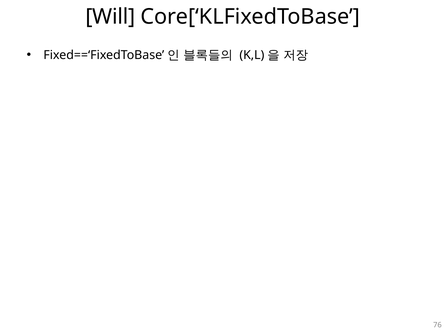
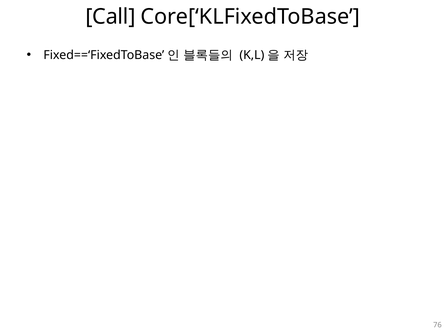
Will: Will -> Call
